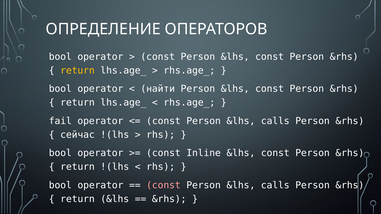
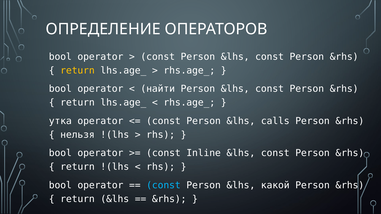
fail: fail -> утка
сейчас: сейчас -> нельзя
const at (163, 186) colour: pink -> light blue
calls at (275, 186): calls -> какой
